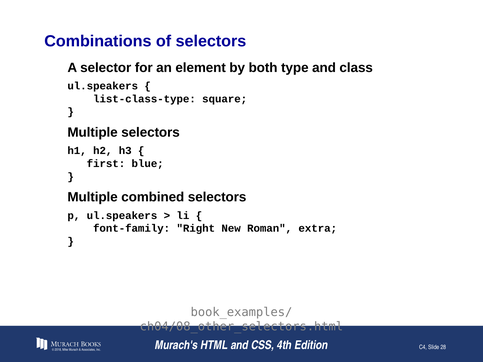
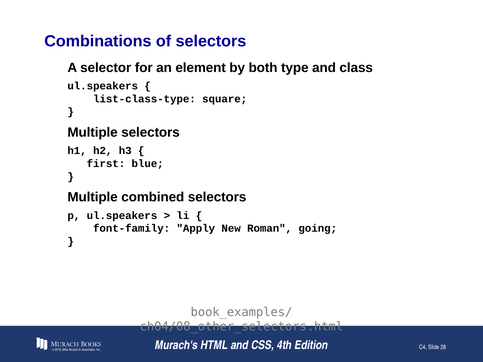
Right: Right -> Apply
extra: extra -> going
